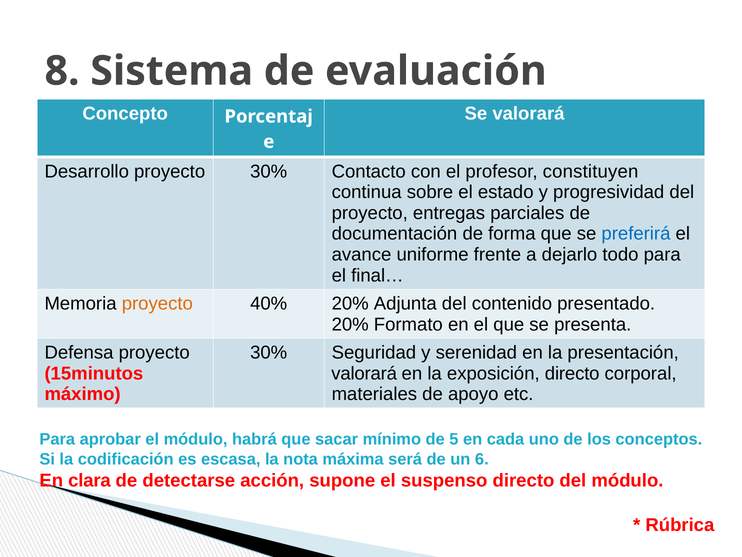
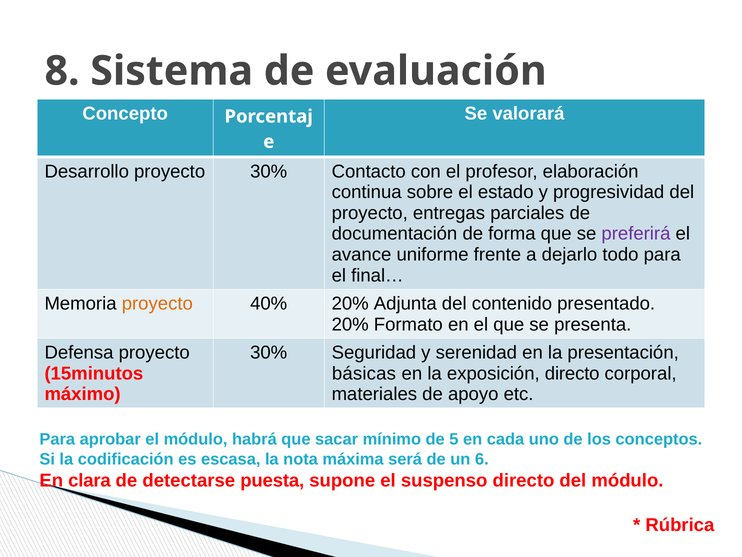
constituyen: constituyen -> elaboración
preferirá colour: blue -> purple
valorará at (364, 373): valorará -> básicas
acción: acción -> puesta
